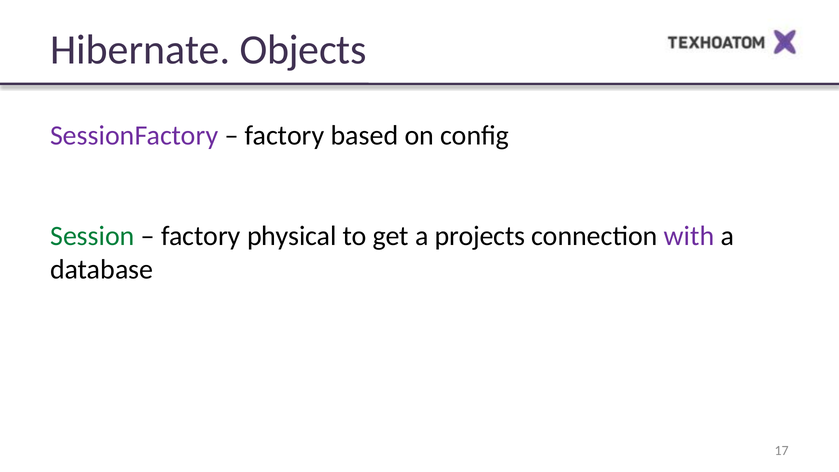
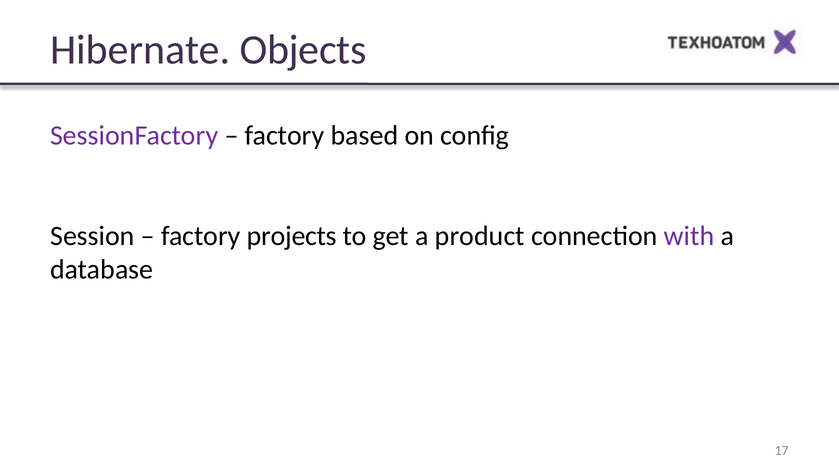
Session colour: green -> black
physical: physical -> projects
projects: projects -> product
